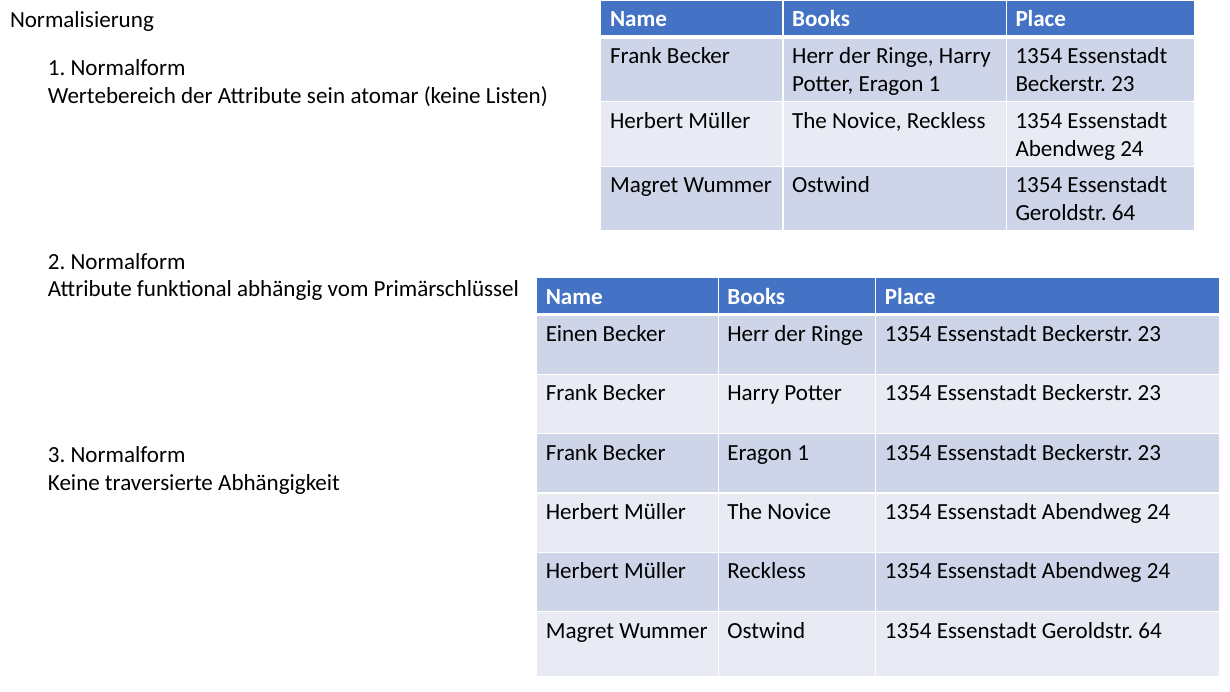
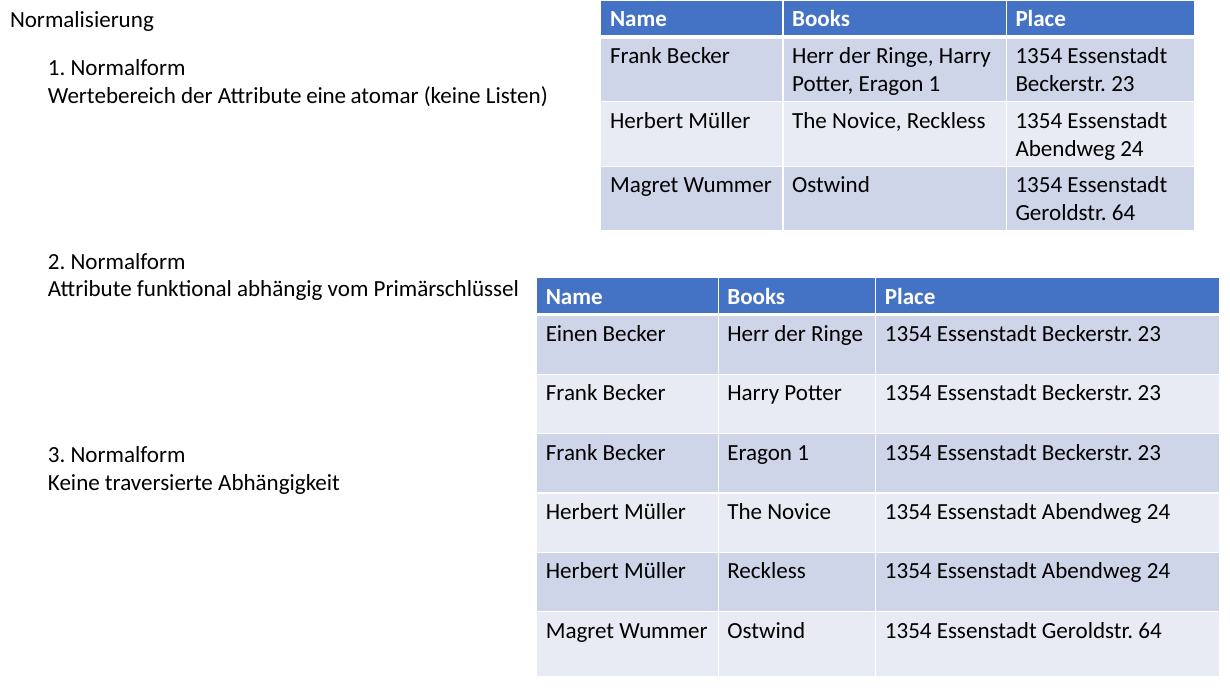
sein: sein -> eine
